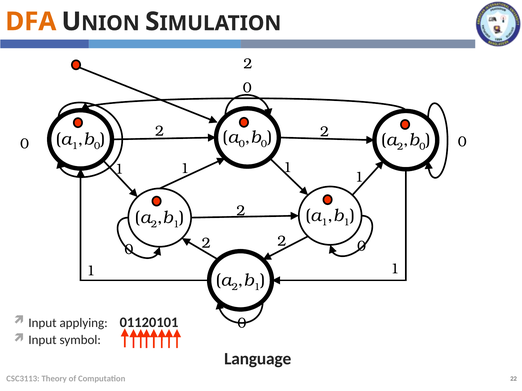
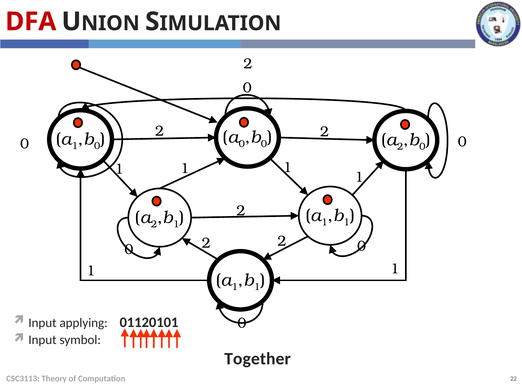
DFA colour: orange -> red
2 at (235, 287): 2 -> 1
Language: Language -> Together
